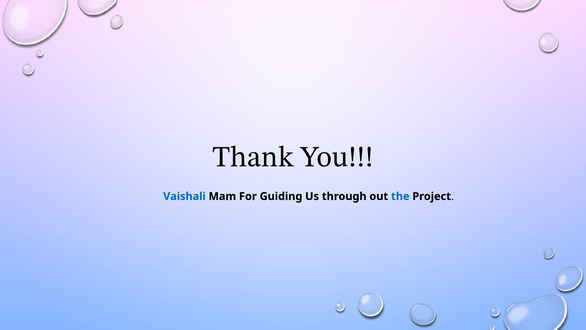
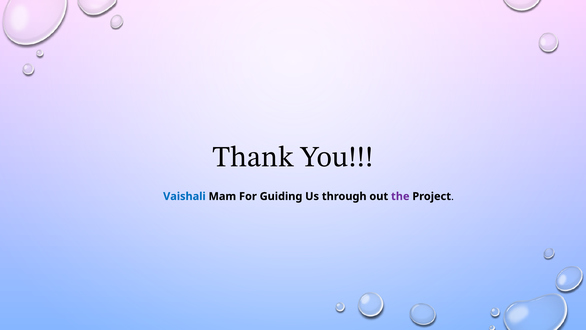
the colour: blue -> purple
